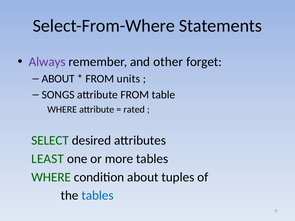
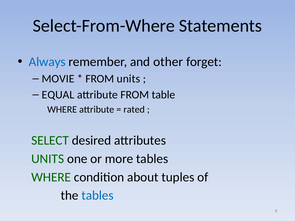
Always colour: purple -> blue
ABOUT at (58, 79): ABOUT -> MOVIE
SONGS: SONGS -> EQUAL
LEAST at (48, 159): LEAST -> UNITS
